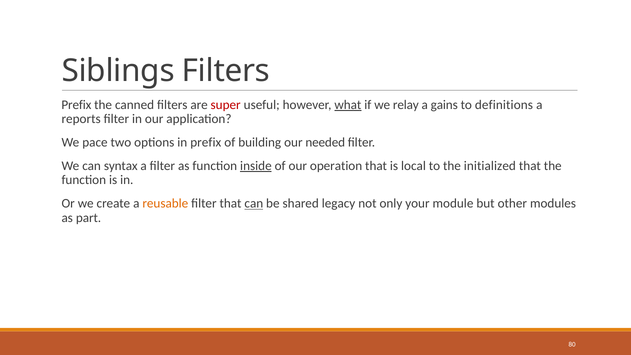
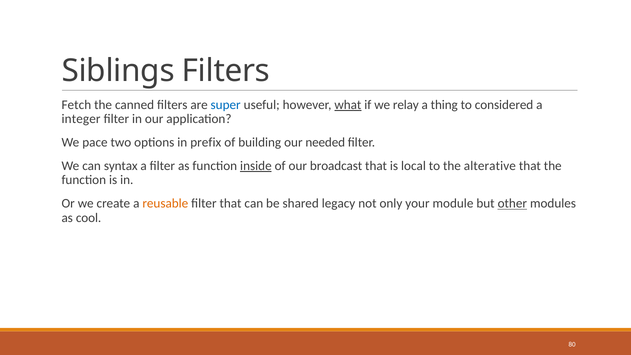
Prefix at (76, 105): Prefix -> Fetch
super colour: red -> blue
gains: gains -> thing
definitions: definitions -> considered
reports: reports -> integer
operation: operation -> broadcast
initialized: initialized -> alterative
can at (254, 204) underline: present -> none
other underline: none -> present
part: part -> cool
